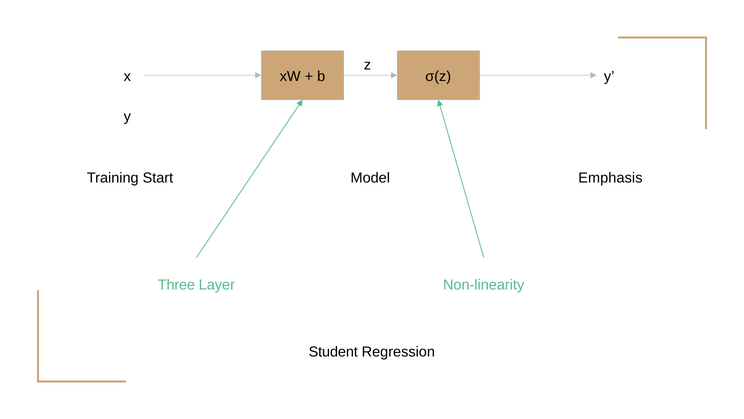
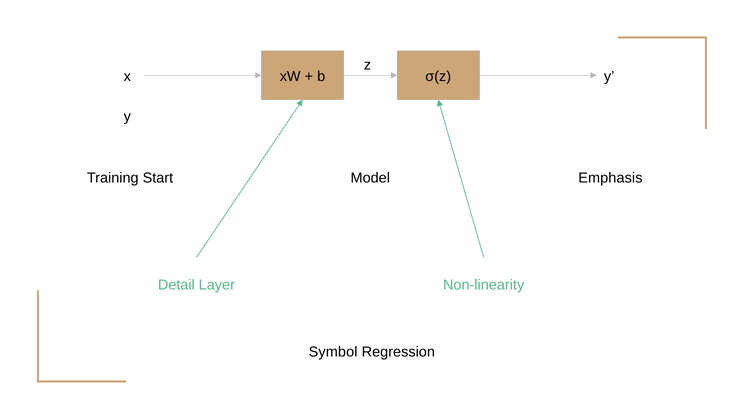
Three: Three -> Detail
Student: Student -> Symbol
